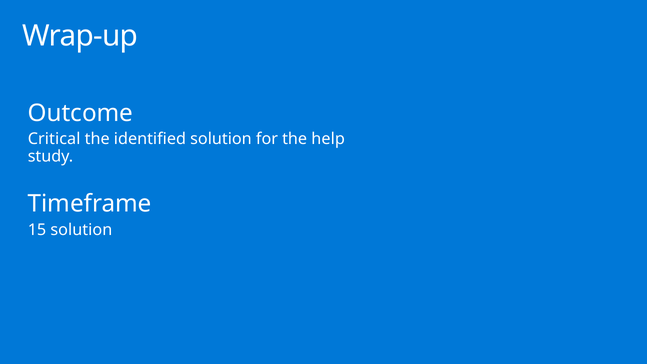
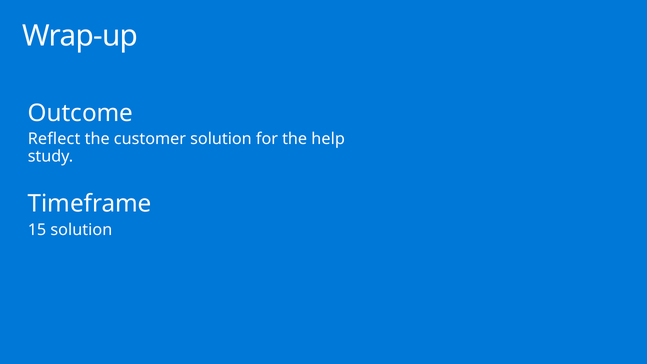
Critical: Critical -> Reflect
identified: identified -> customer
